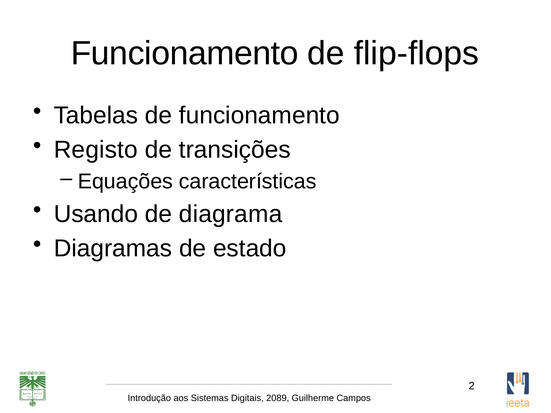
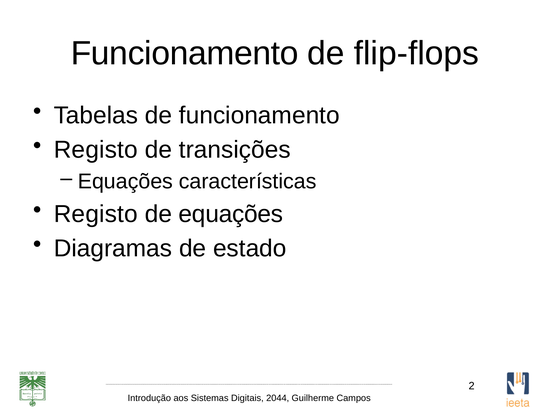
Usando at (96, 214): Usando -> Registo
de diagrama: diagrama -> equações
2089: 2089 -> 2044
